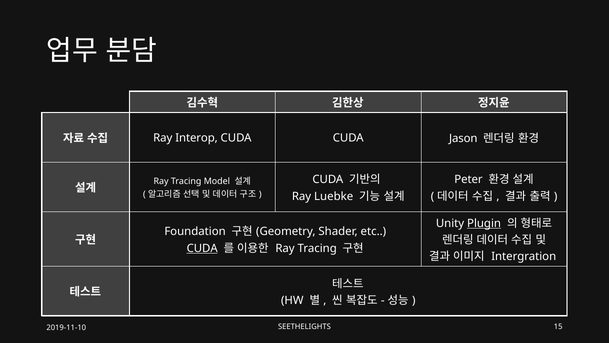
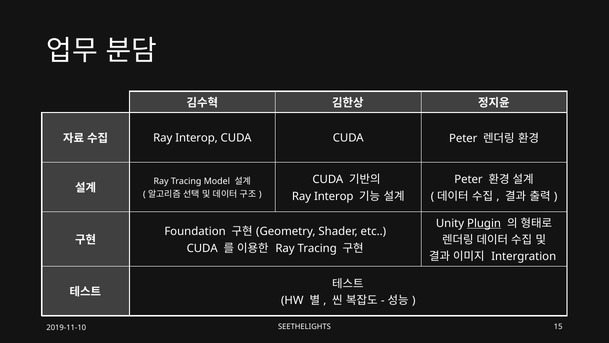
CUDA Jason: Jason -> Peter
Luebke at (334, 196): Luebke -> Interop
CUDA at (202, 248) underline: present -> none
